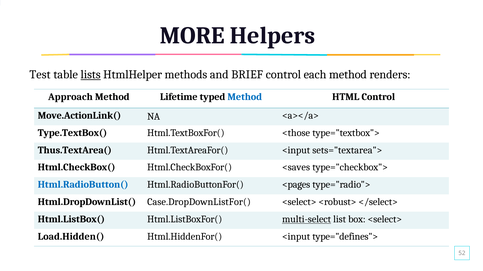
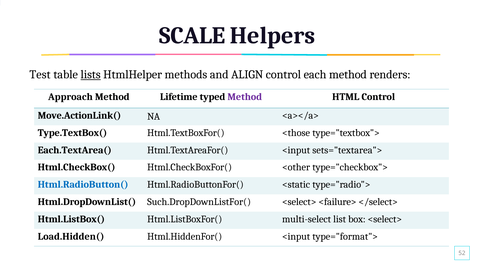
MORE: MORE -> SCALE
BRIEF: BRIEF -> ALIGN
Method at (245, 97) colour: blue -> purple
Thus.TextArea(: Thus.TextArea( -> Each.TextArea(
<saves: <saves -> <other
<pages: <pages -> <static
Case.DropDownListFor(: Case.DropDownListFor( -> Such.DropDownListFor(
<robust>: <robust> -> <failure>
multi-select underline: present -> none
type="defines">: type="defines"> -> type="format">
